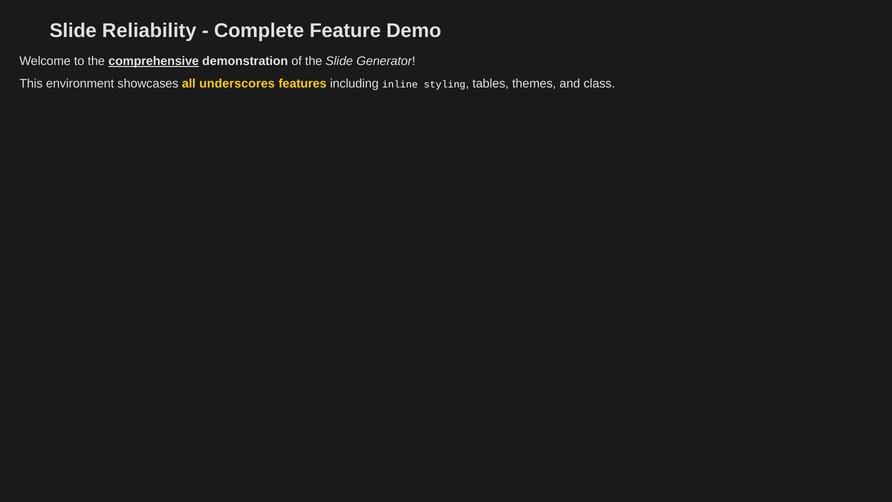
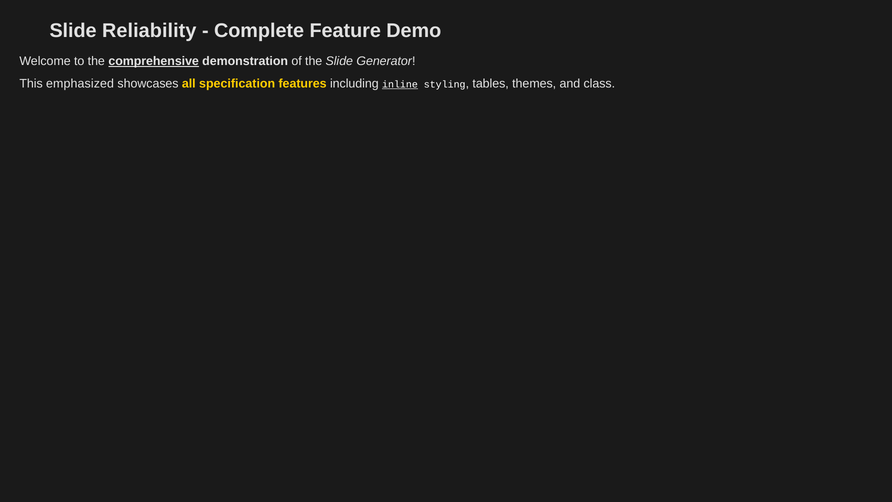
environment: environment -> emphasized
underscores: underscores -> specification
inline underline: none -> present
